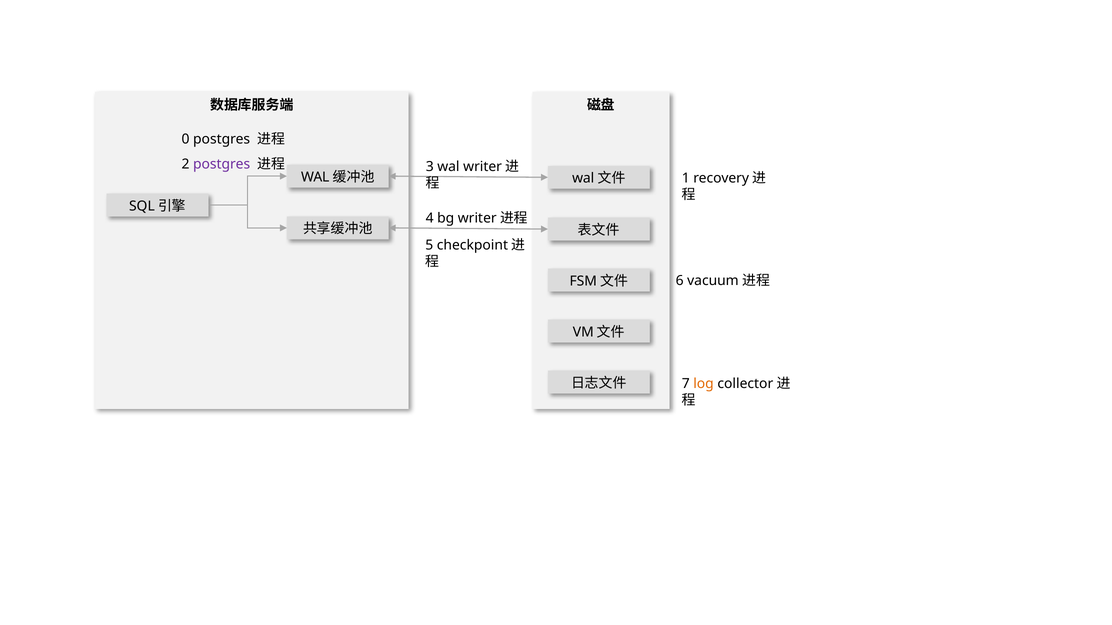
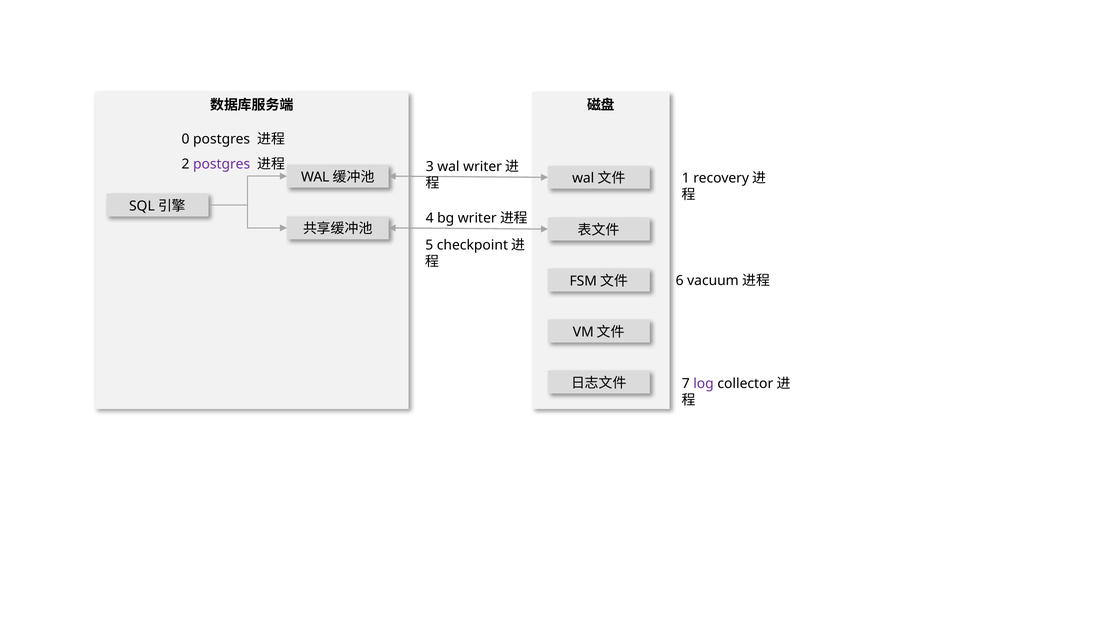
log colour: orange -> purple
